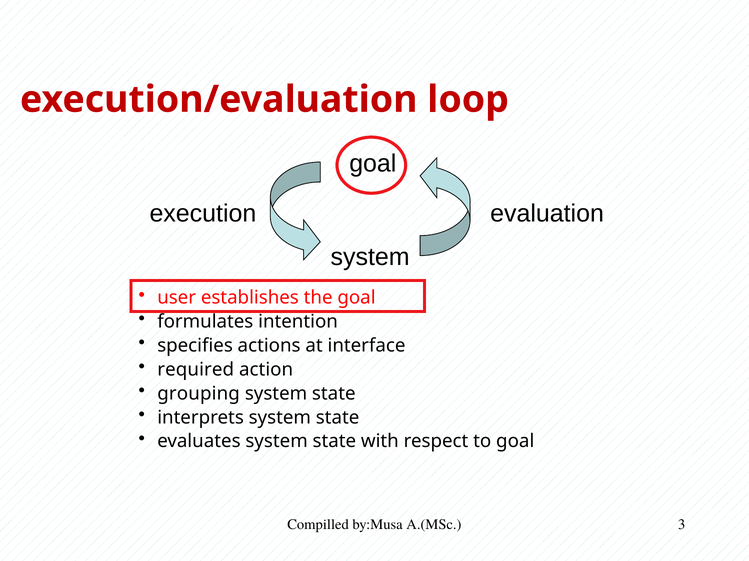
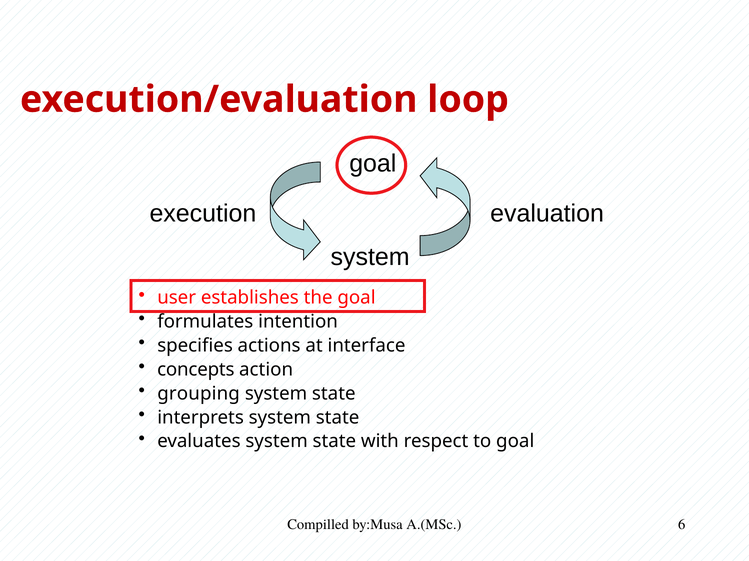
required: required -> concepts
3: 3 -> 6
